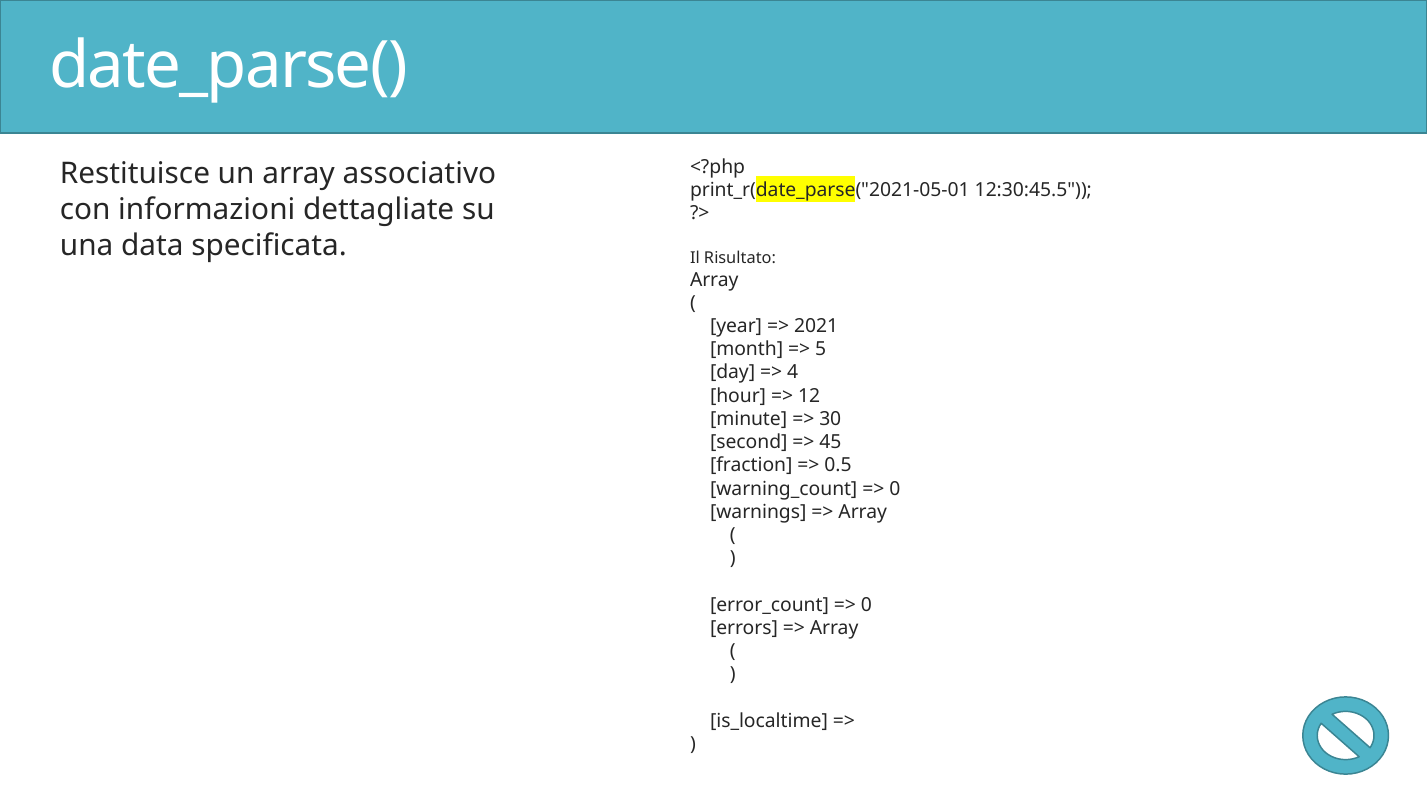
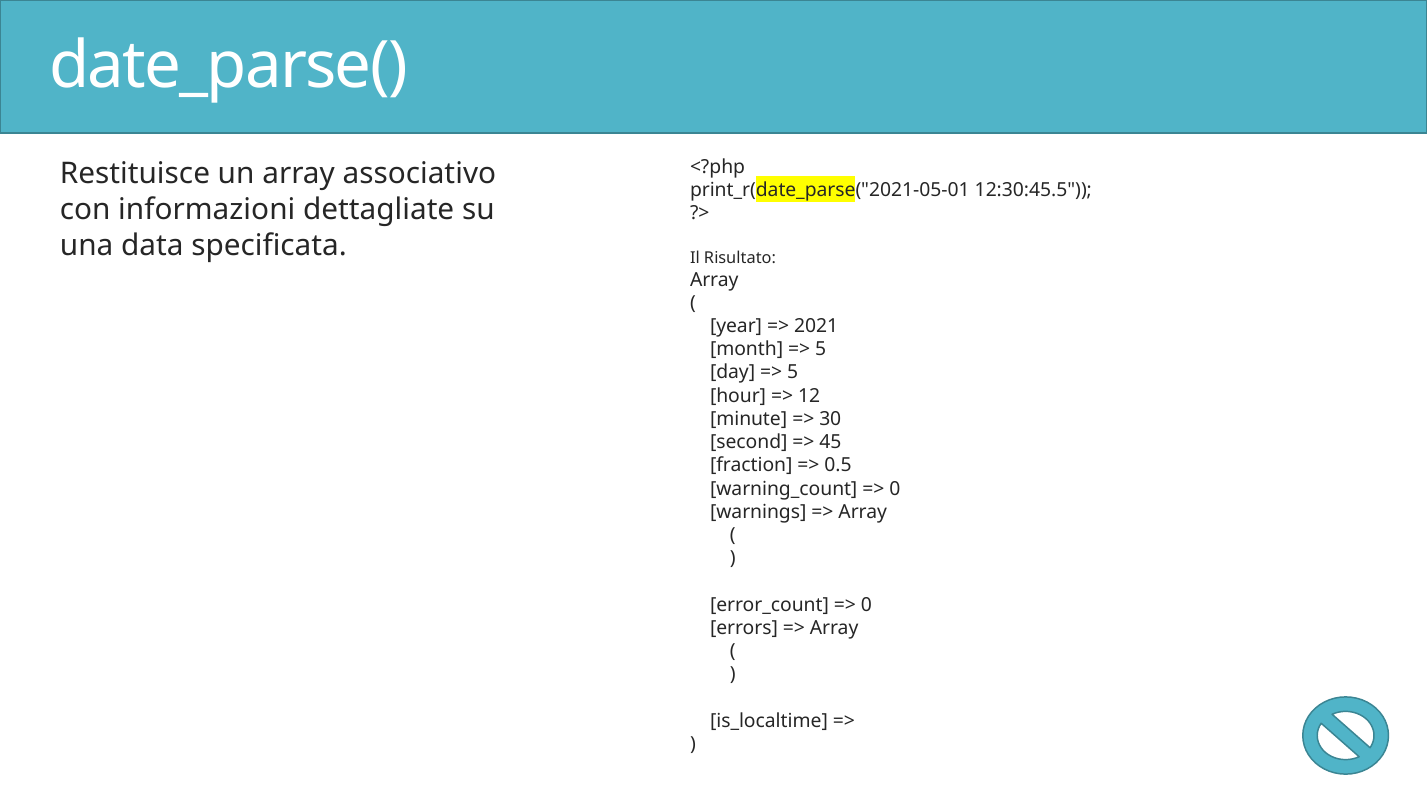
4 at (793, 372): 4 -> 5
